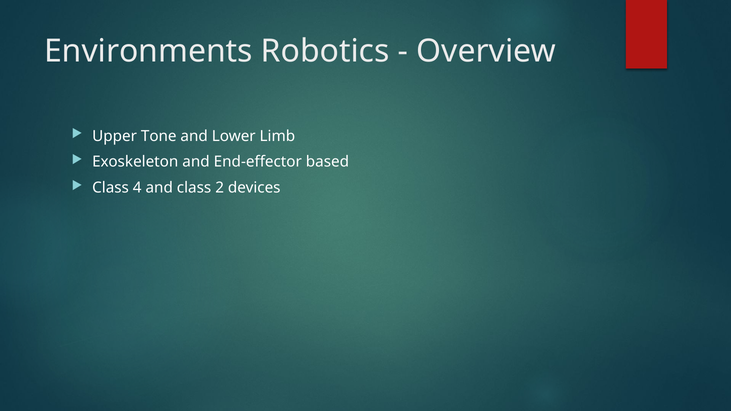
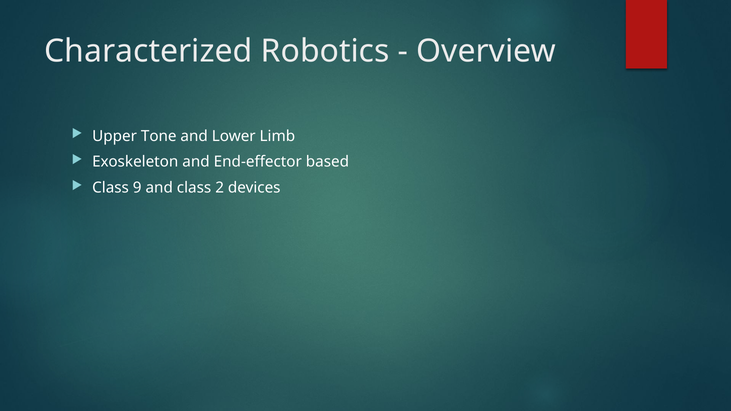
Environments: Environments -> Characterized
4: 4 -> 9
